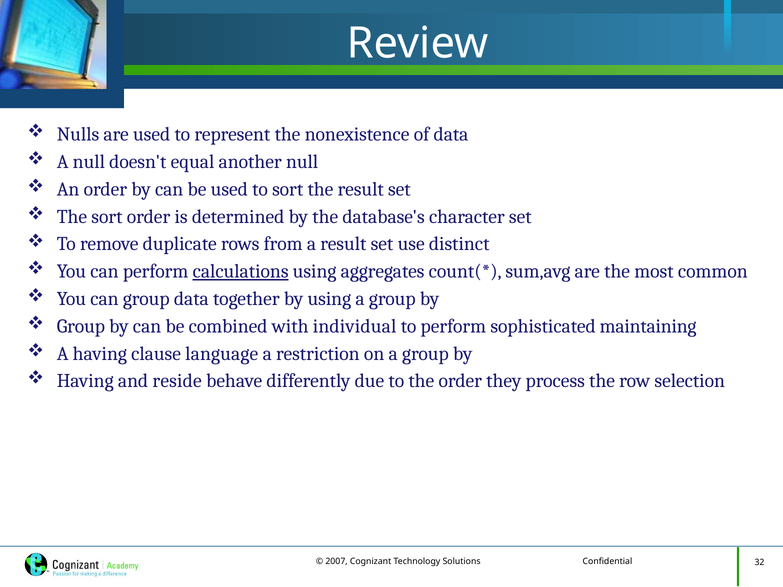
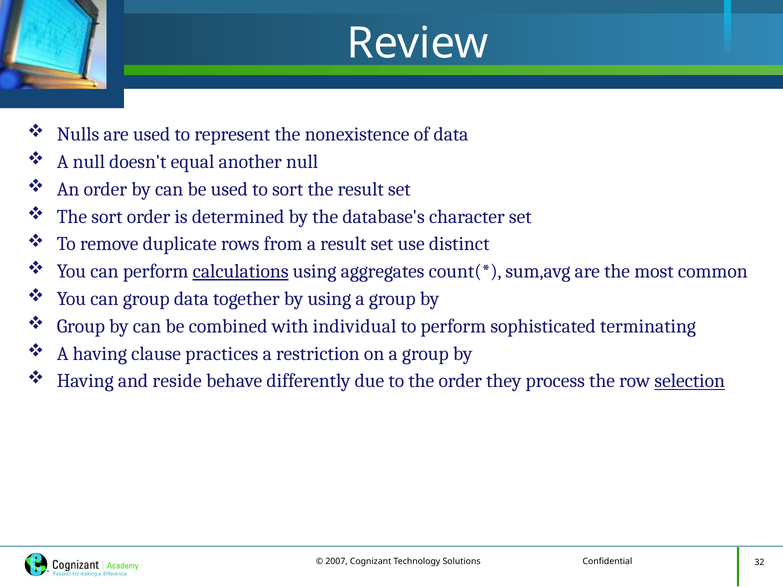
maintaining: maintaining -> terminating
language: language -> practices
selection underline: none -> present
